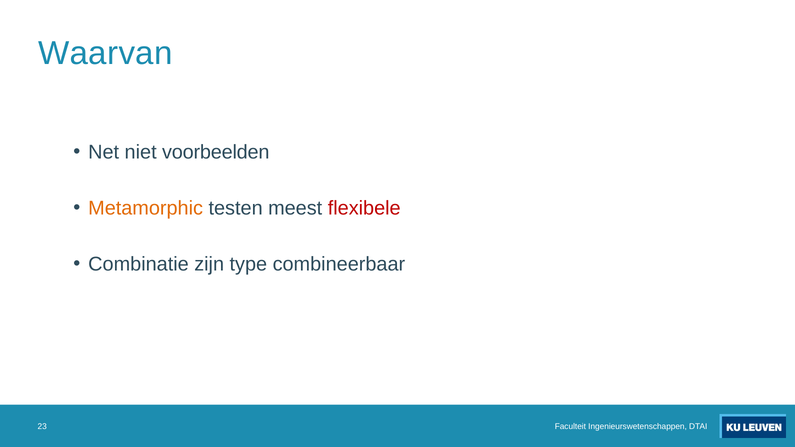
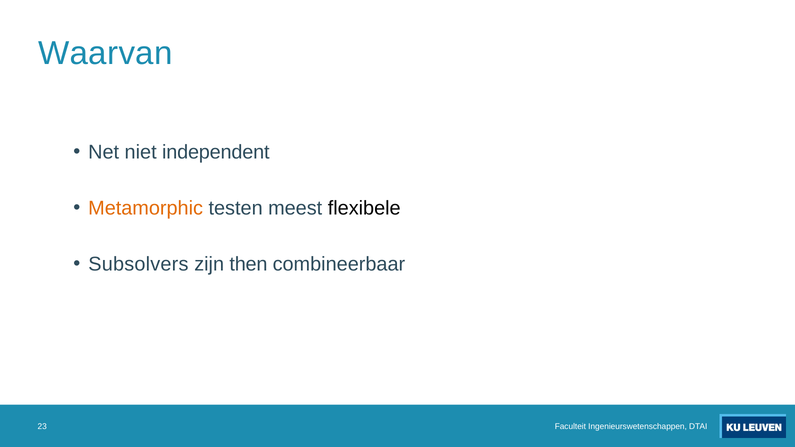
voorbeelden: voorbeelden -> independent
flexibele colour: red -> black
Combinatie: Combinatie -> Subsolvers
type: type -> then
